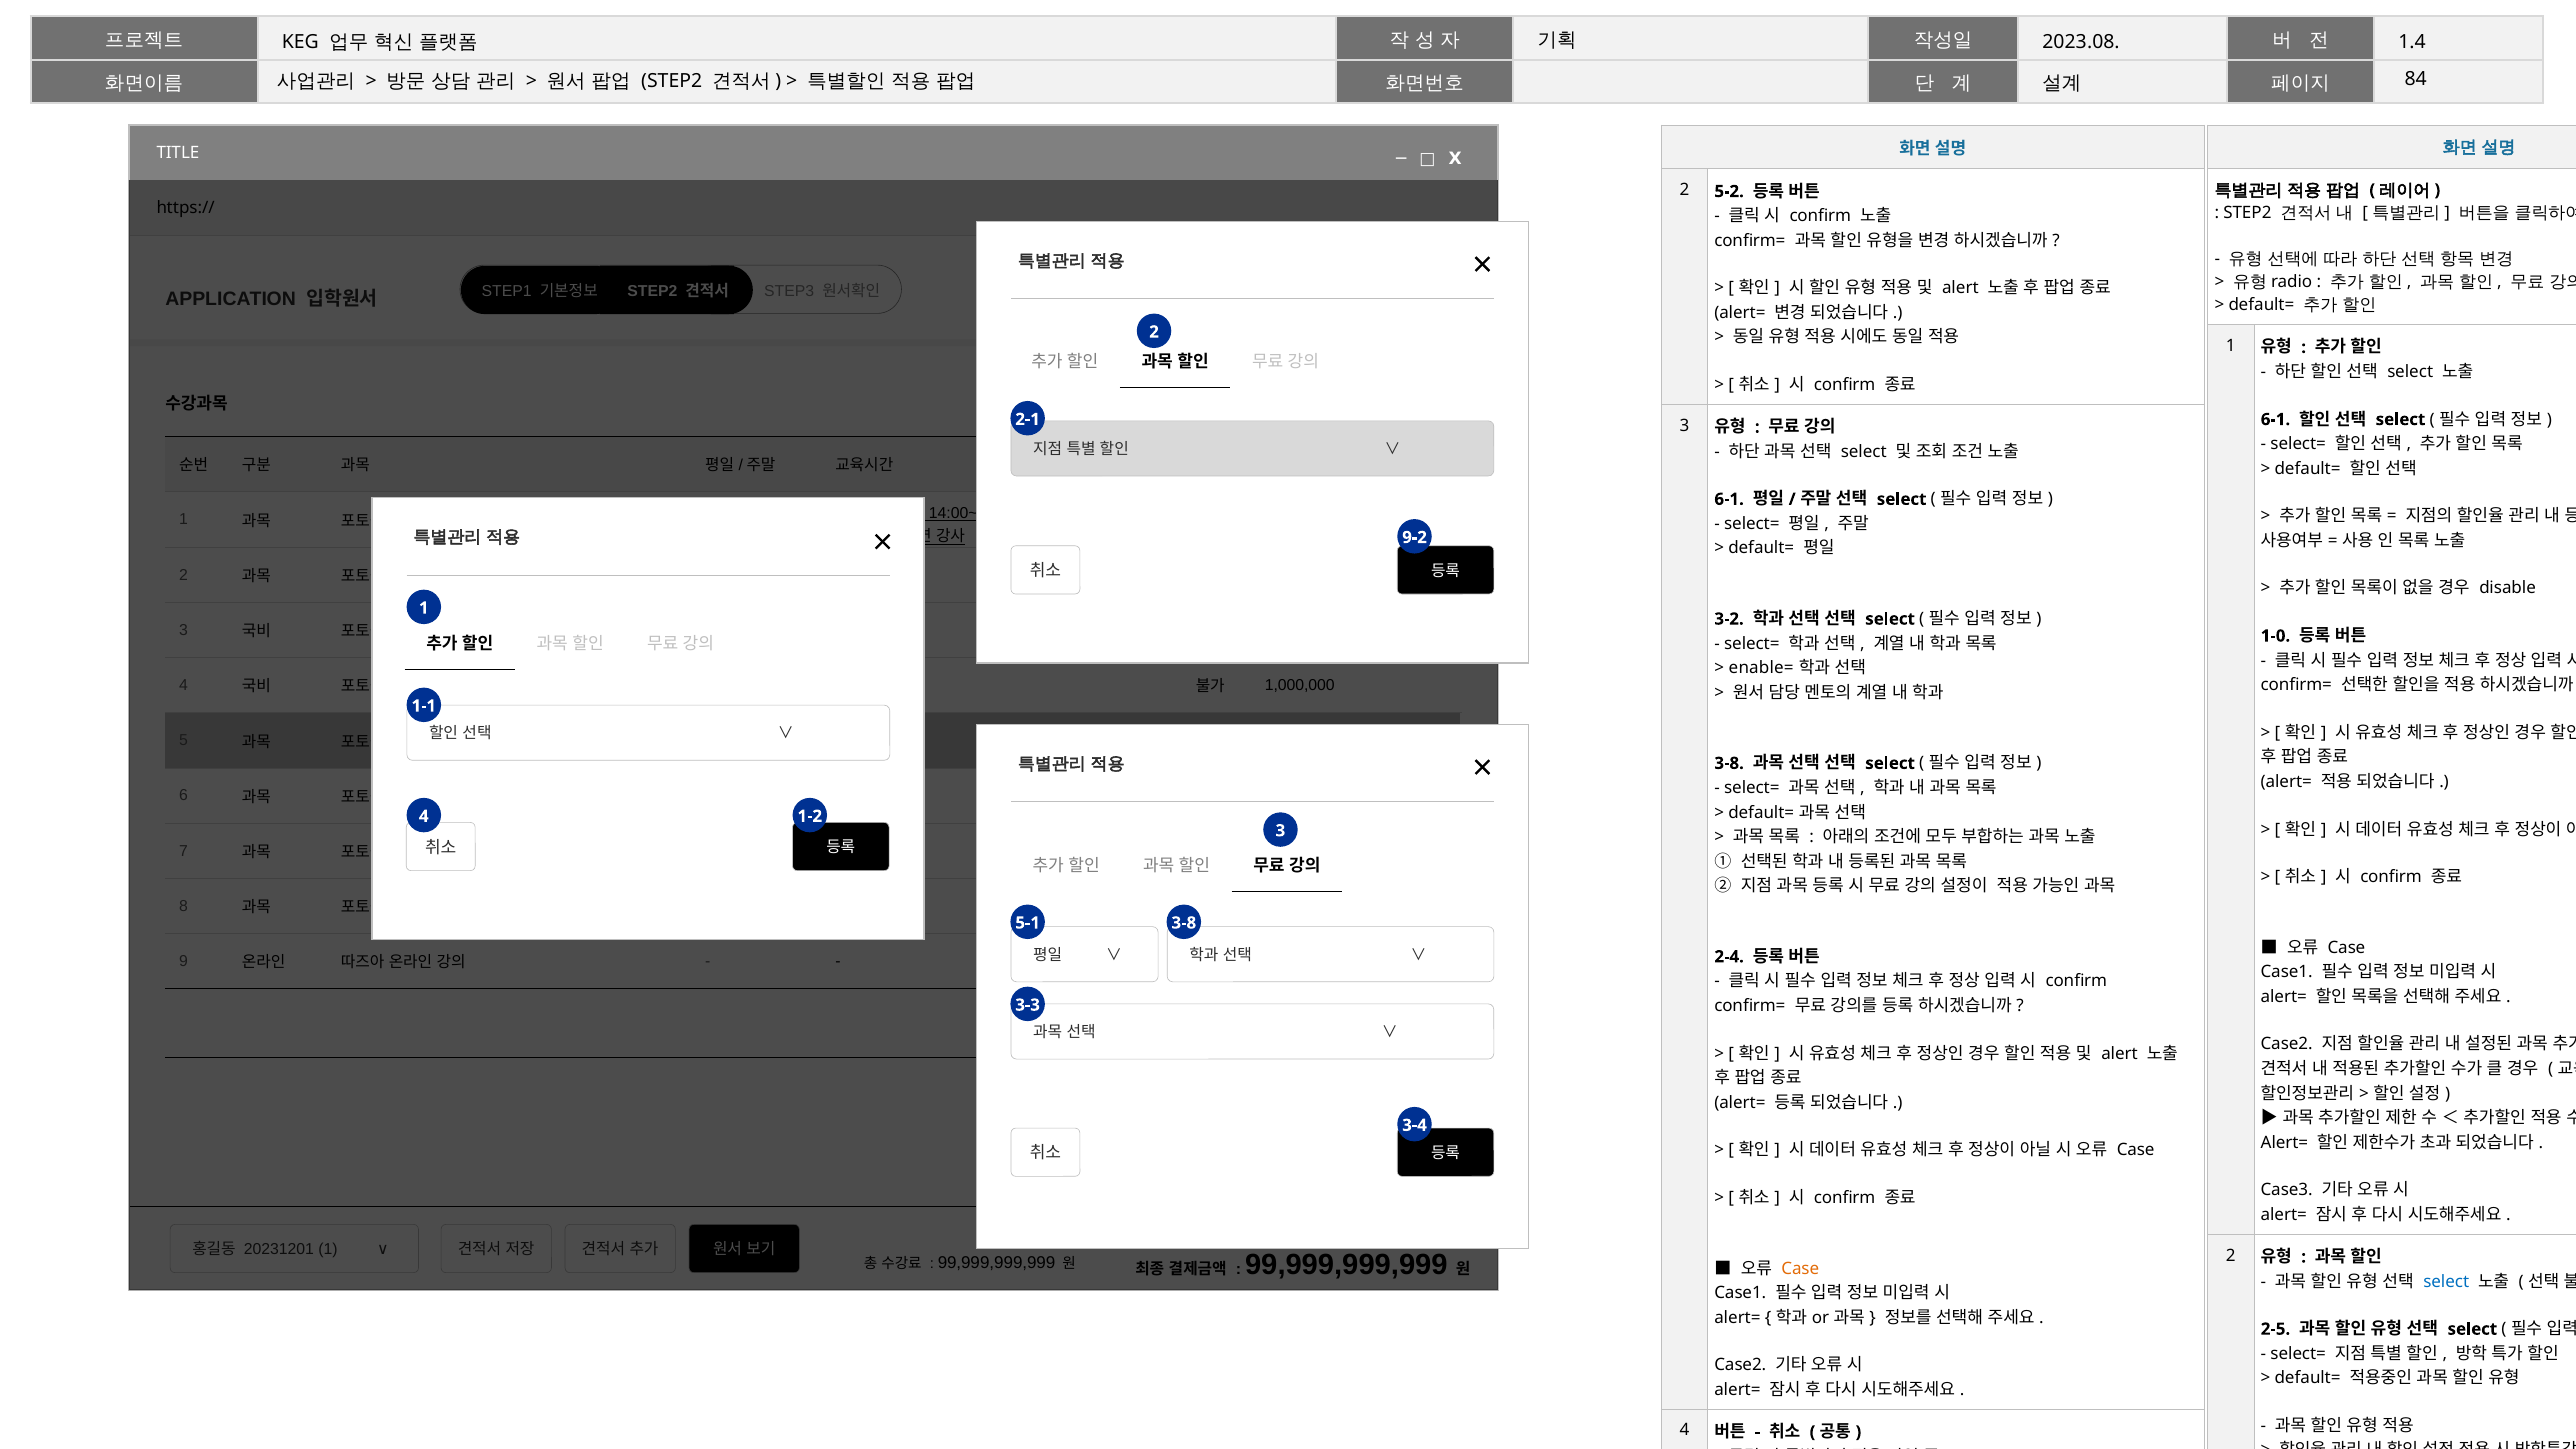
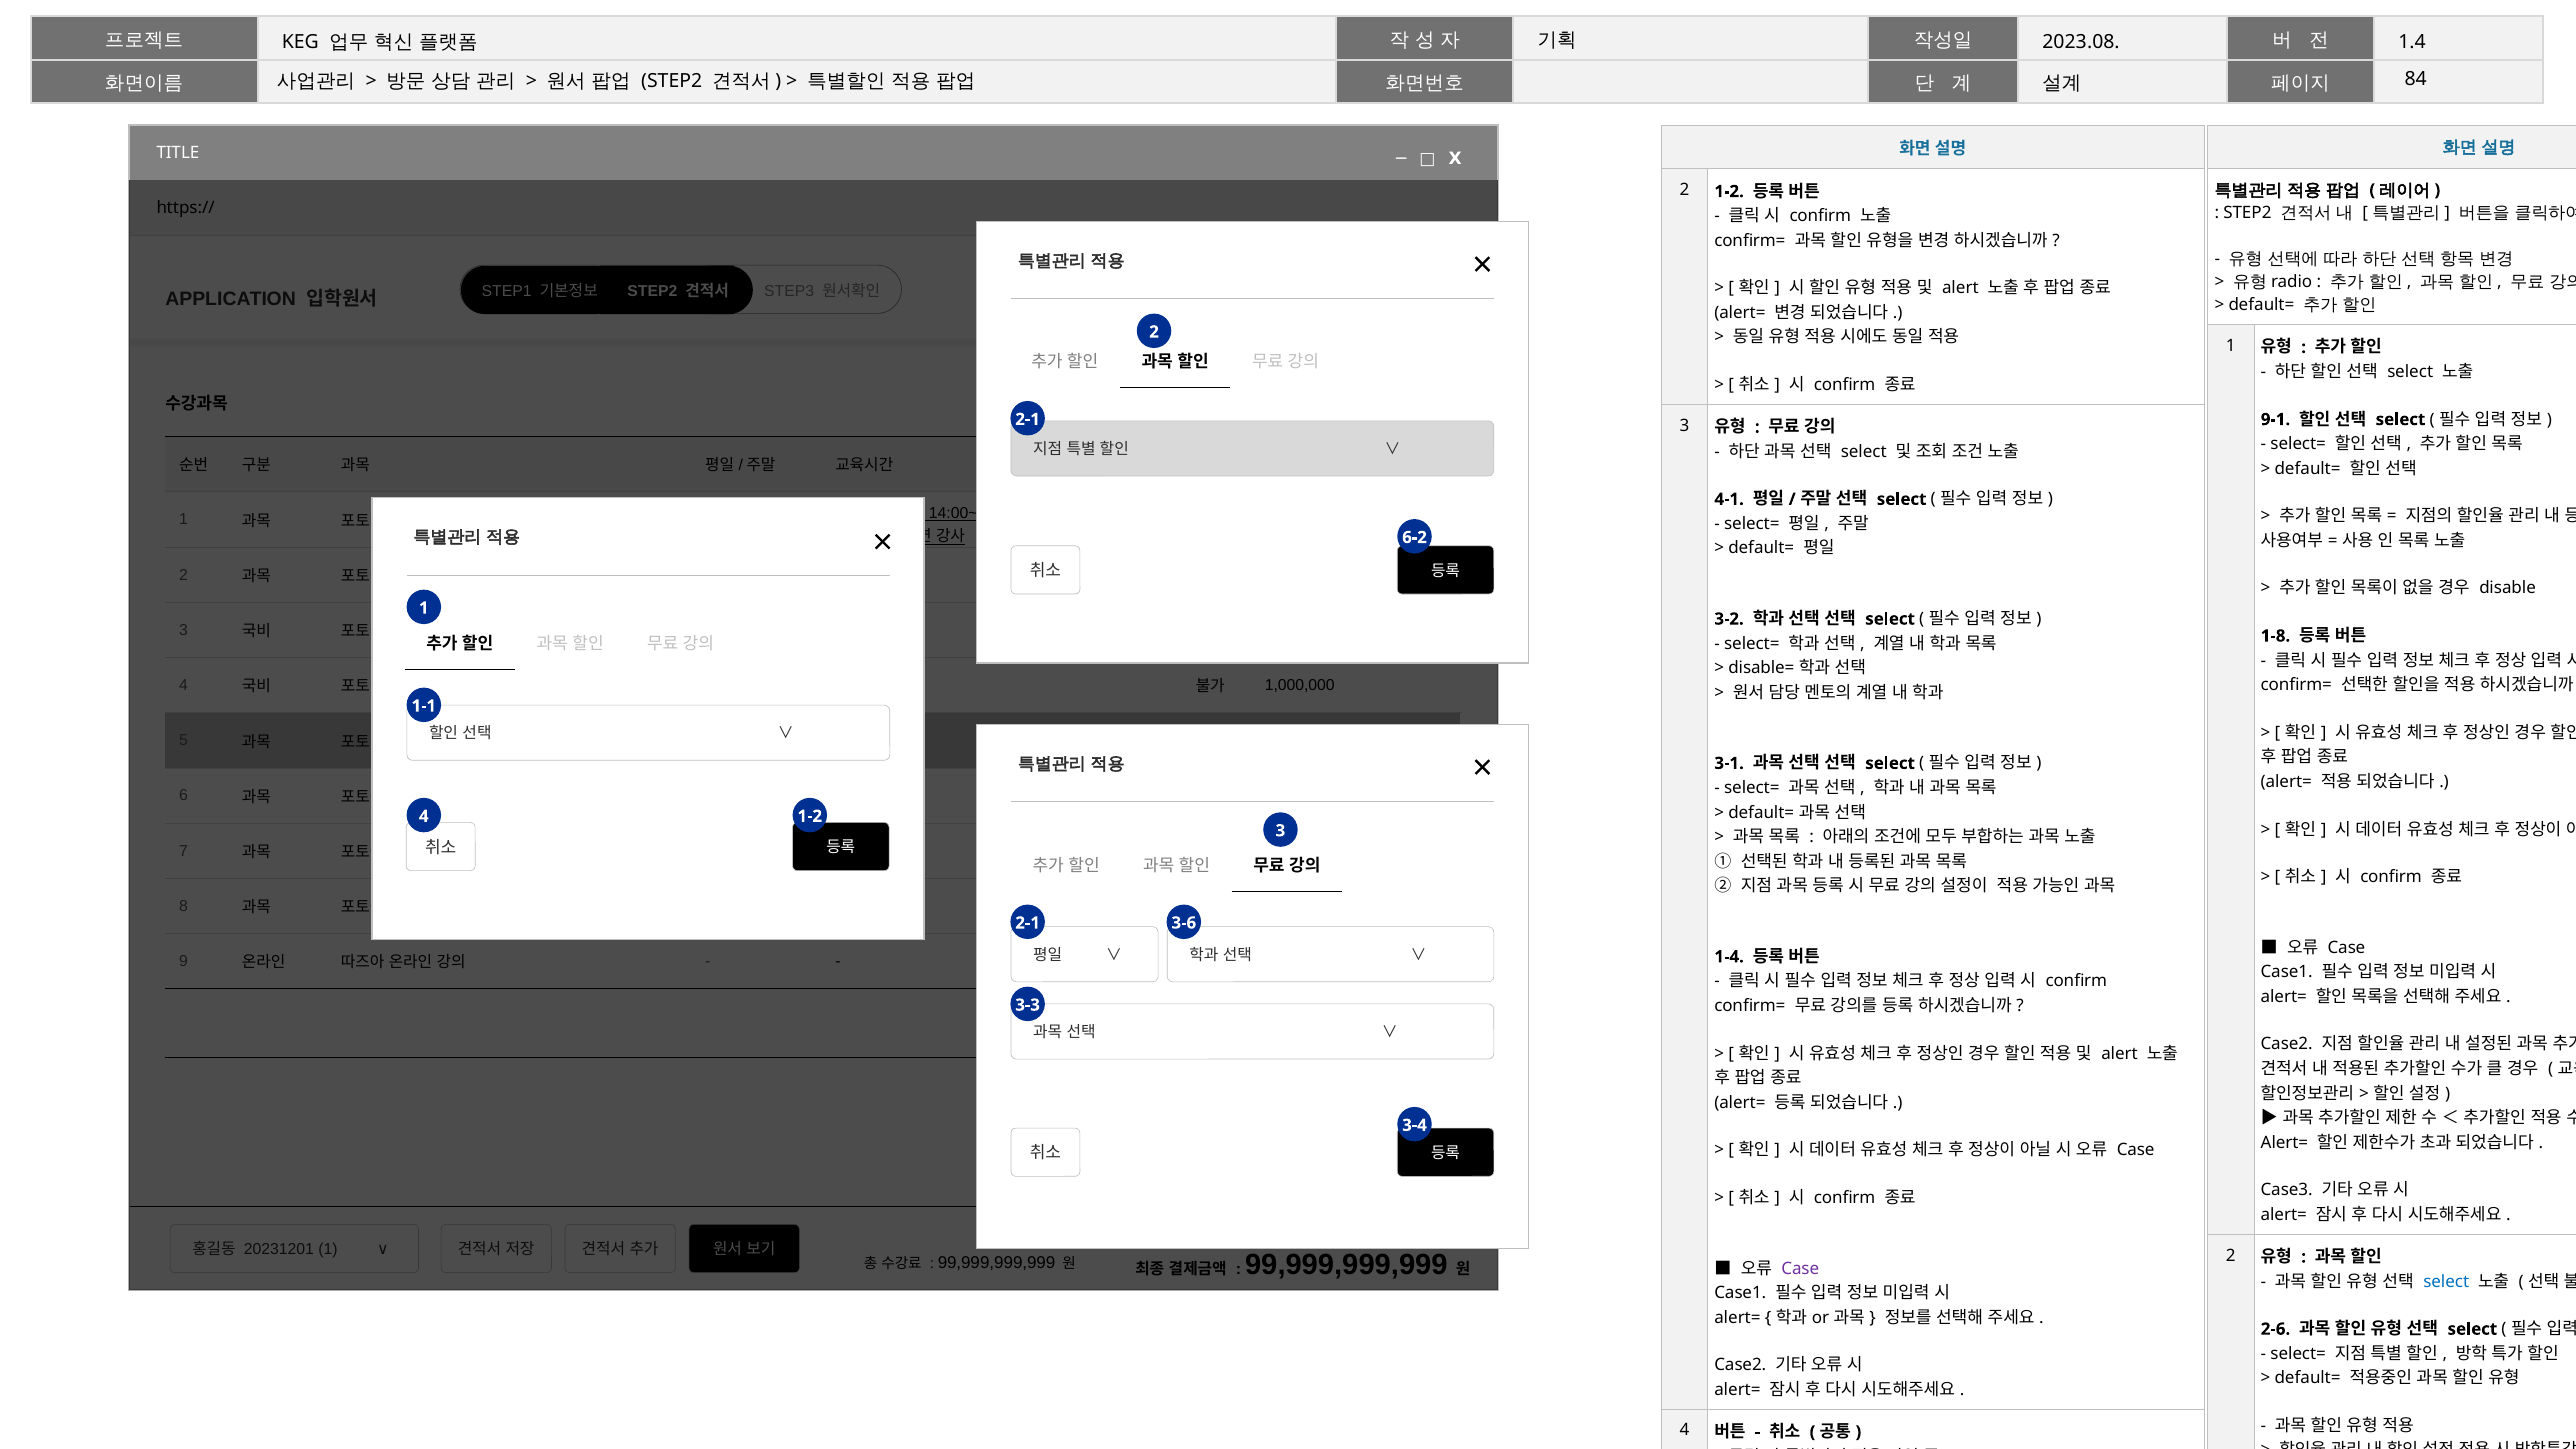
2 5-2: 5-2 -> 1-2
6-1 at (2275, 419): 6-1 -> 9-1
6-1 at (1729, 499): 6-1 -> 4-1
9-2: 9-2 -> 6-2
1-0: 1-0 -> 1-8
enable=: enable= -> disable=
3-8 at (1729, 763): 3-8 -> 3-1
5-1 at (1028, 923): 5-1 -> 2-1
3-8 at (1184, 923): 3-8 -> 3-6
2-4: 2-4 -> 1-4
Case at (1800, 1268) colour: orange -> purple
2-5: 2-5 -> 2-6
